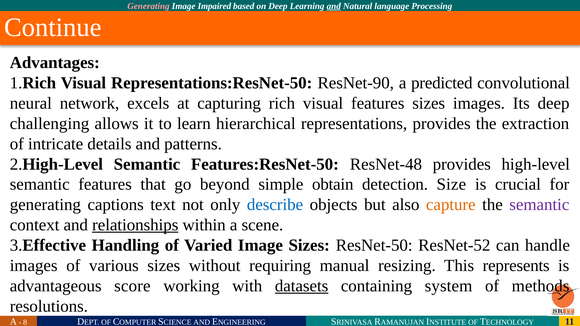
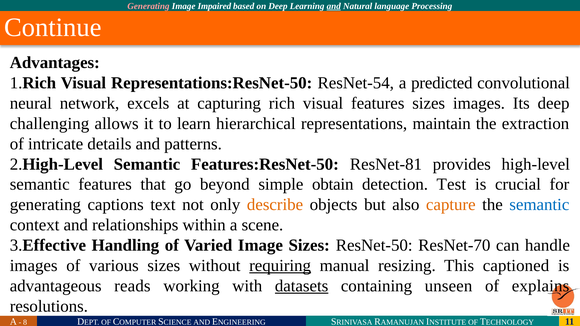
ResNet-90: ResNet-90 -> ResNet-54
representations provides: provides -> maintain
ResNet-48: ResNet-48 -> ResNet-81
Size: Size -> Test
describe colour: blue -> orange
semantic at (539, 205) colour: purple -> blue
relationships underline: present -> none
ResNet-52: ResNet-52 -> ResNet-70
requiring underline: none -> present
represents: represents -> captioned
score: score -> reads
system: system -> unseen
methods: methods -> explains
